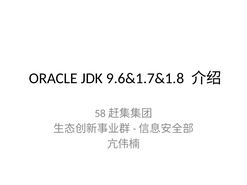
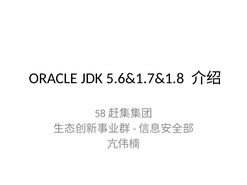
9.6&1.7&1.8: 9.6&1.7&1.8 -> 5.6&1.7&1.8
